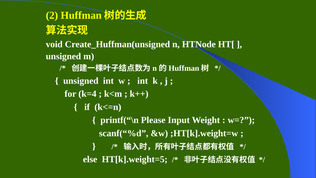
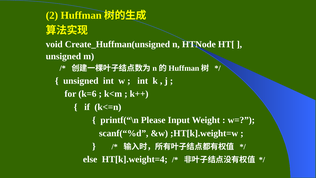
k=4: k=4 -> k=6
HT[k].weight=5: HT[k].weight=5 -> HT[k].weight=4
